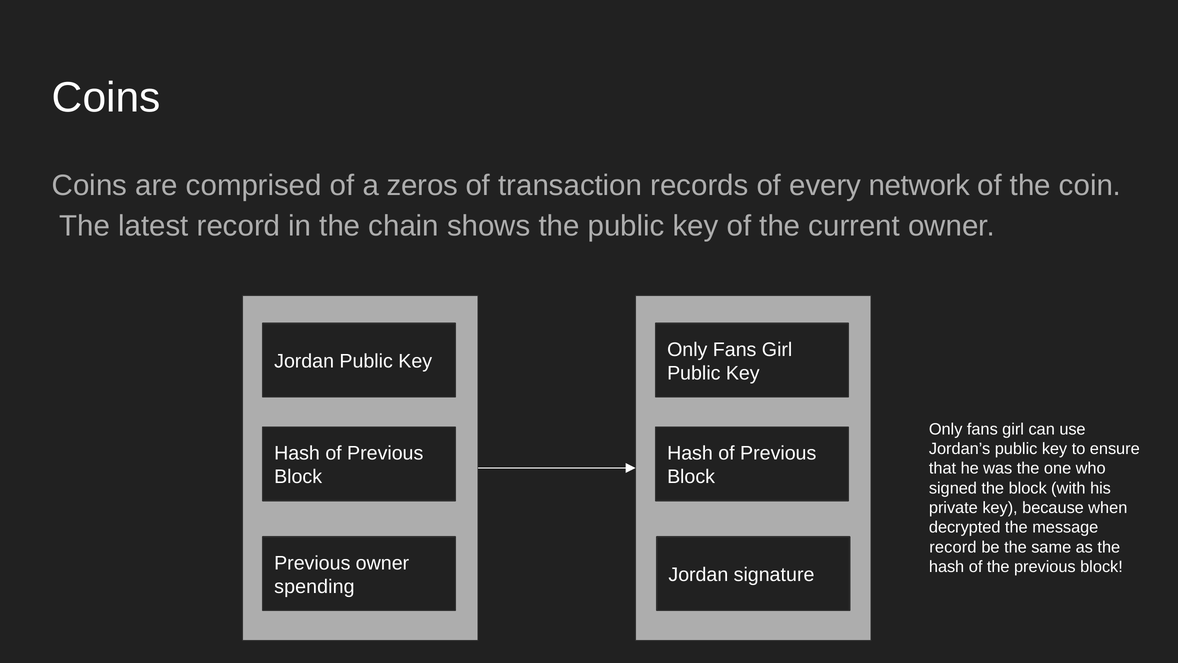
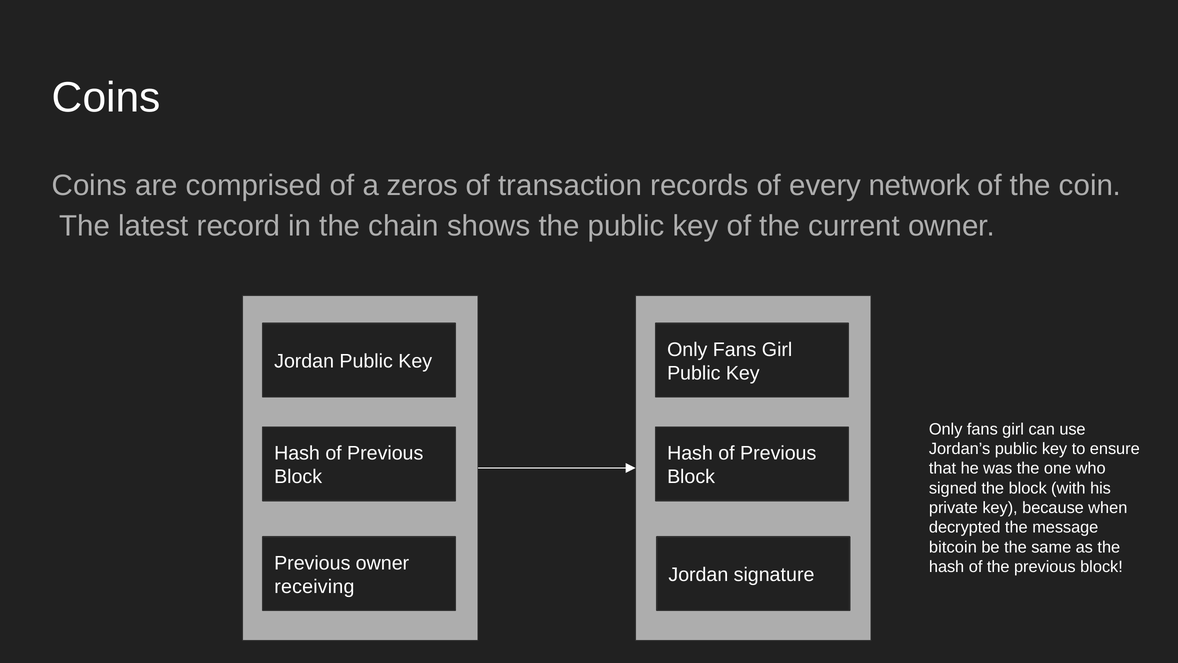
record at (953, 547): record -> bitcoin
spending: spending -> receiving
